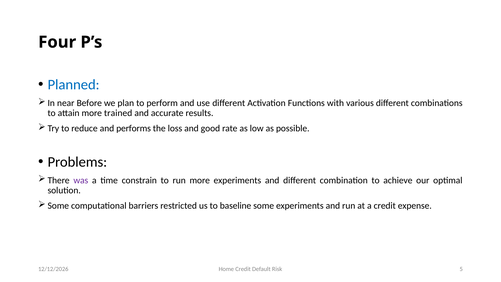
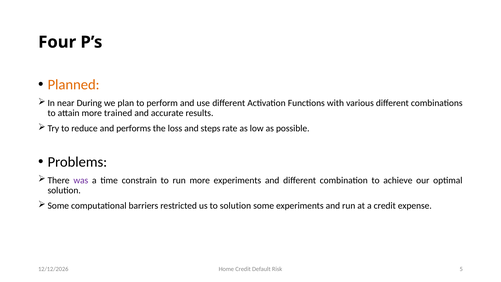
Planned colour: blue -> orange
Before: Before -> During
good: good -> steps
to baseline: baseline -> solution
